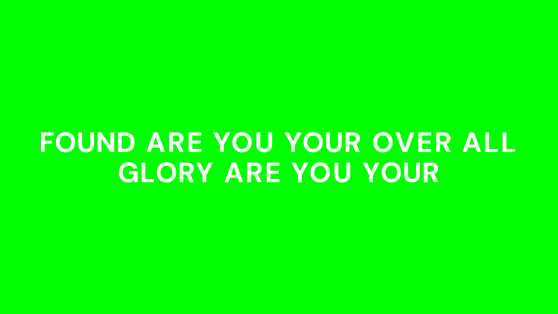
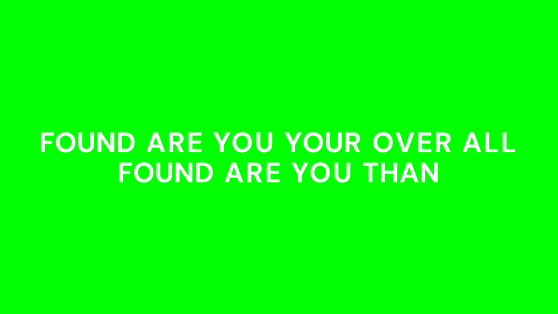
GLORY at (166, 173): GLORY -> FOUND
YOUR at (401, 173): YOUR -> THAN
